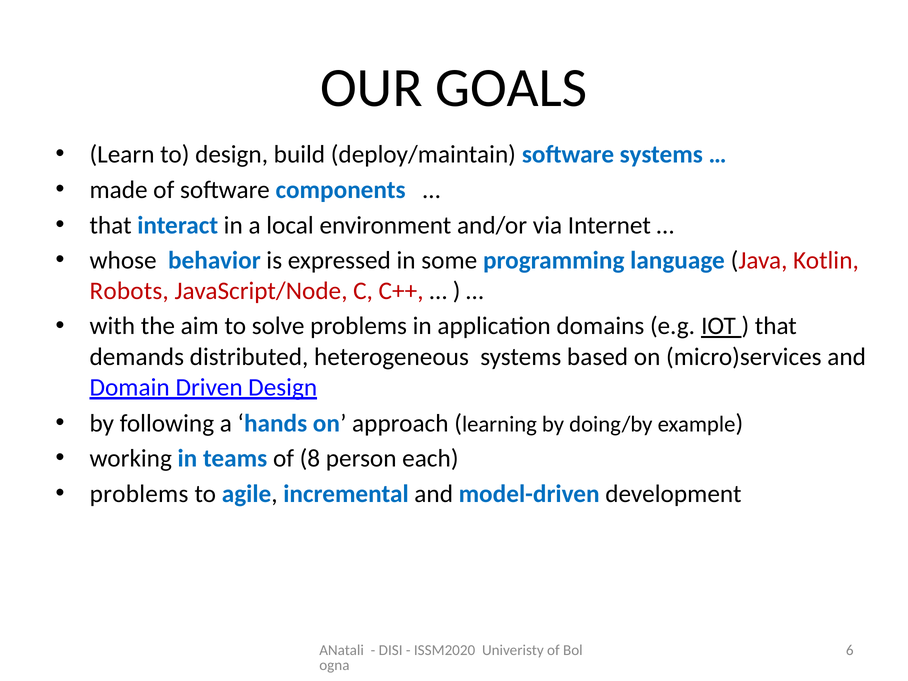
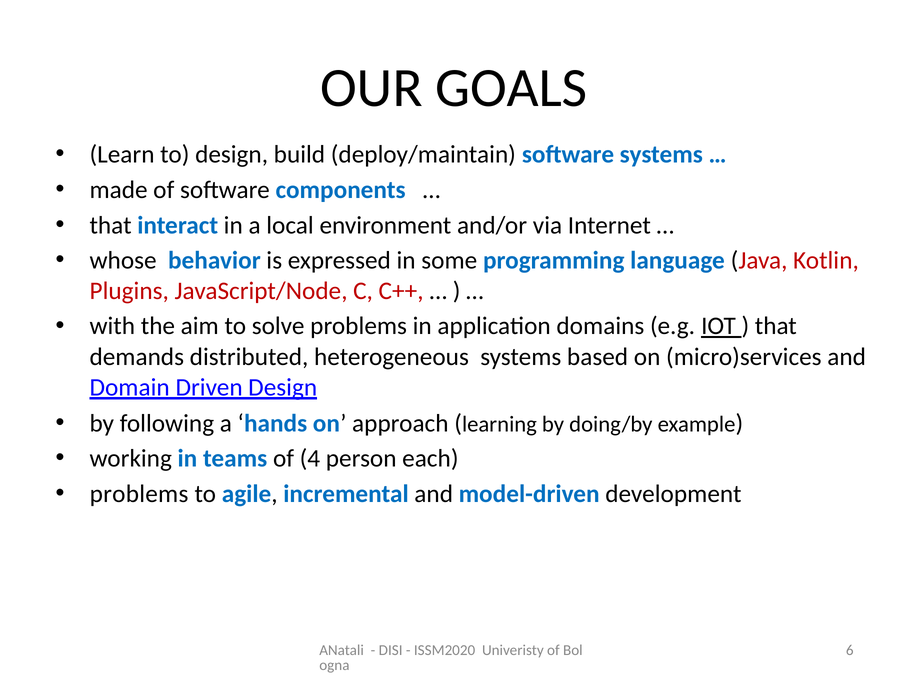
Robots: Robots -> Plugins
8: 8 -> 4
